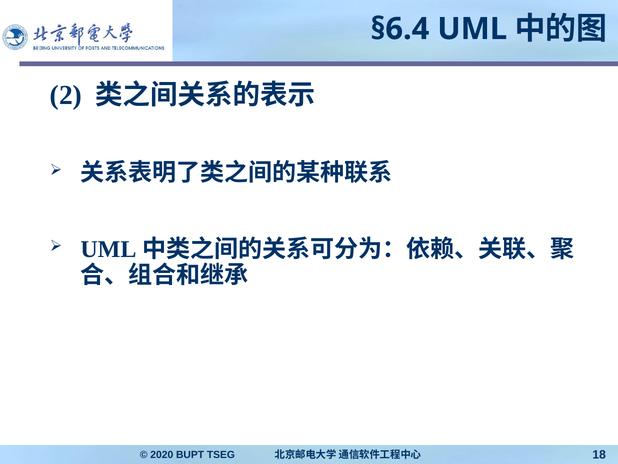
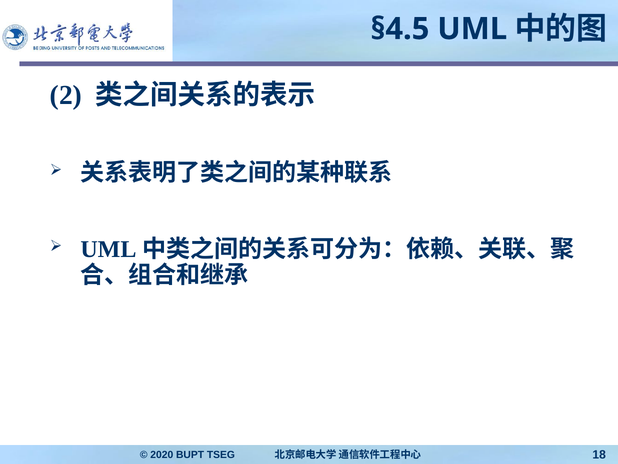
§6.4: §6.4 -> §4.5
